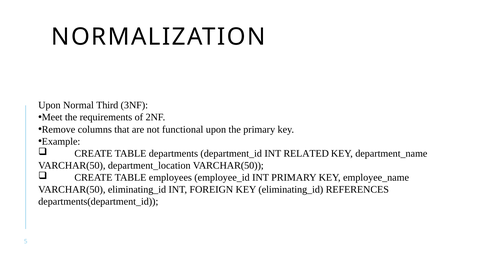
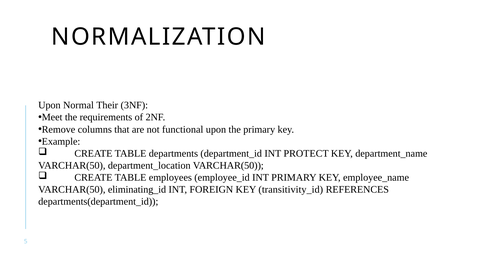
Third: Third -> Their
RELATED: RELATED -> PROTECT
KEY eliminating_id: eliminating_id -> transitivity_id
